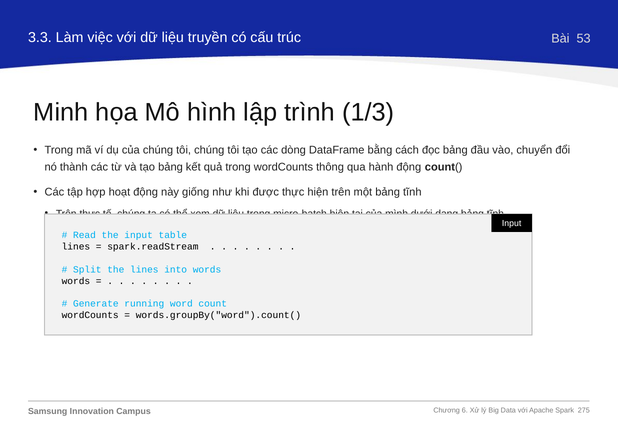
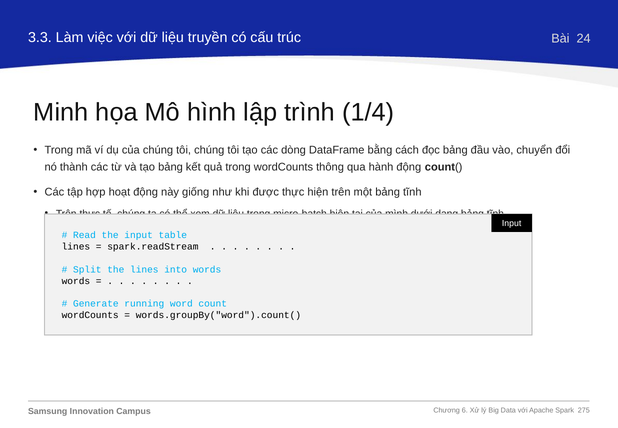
53: 53 -> 24
1/3: 1/3 -> 1/4
